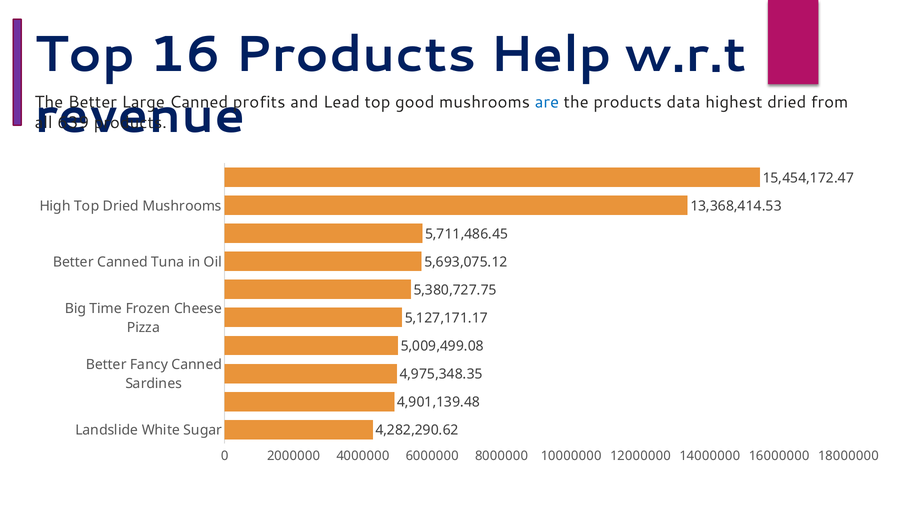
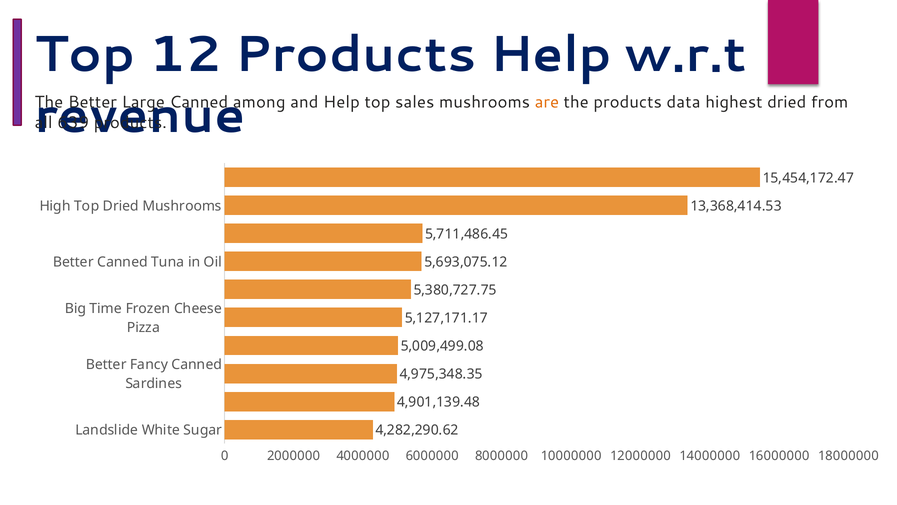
16: 16 -> 12
profits: profits -> among
and Lead: Lead -> Help
good: good -> sales
are colour: blue -> orange
